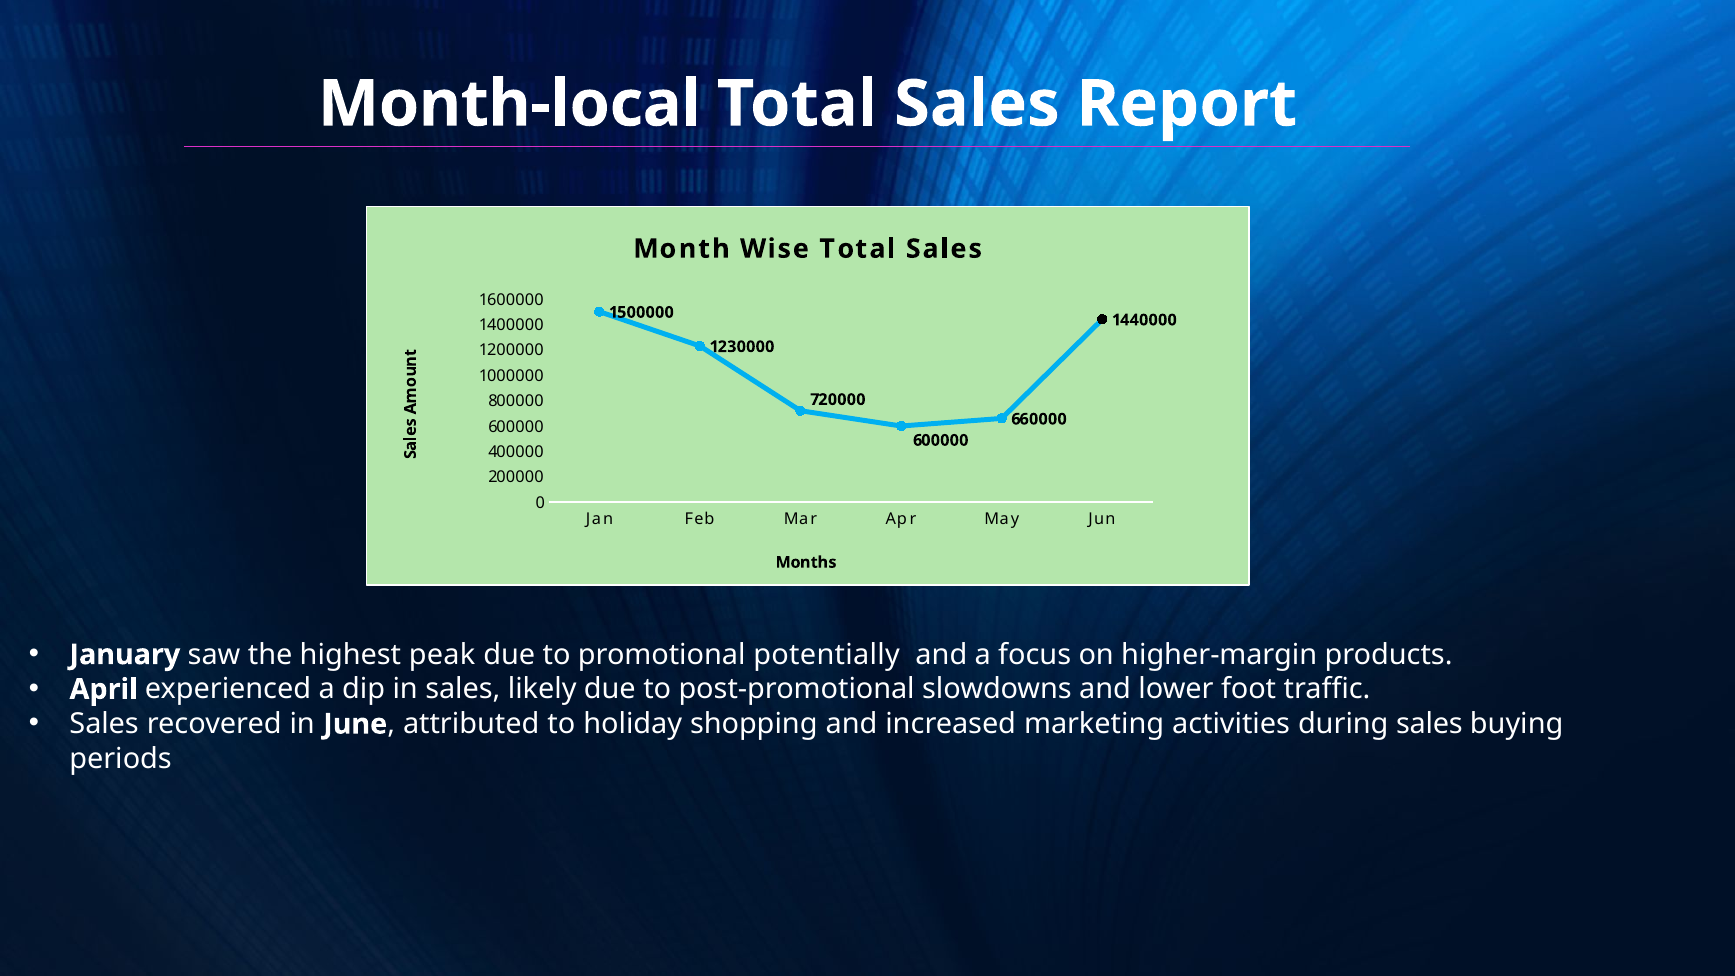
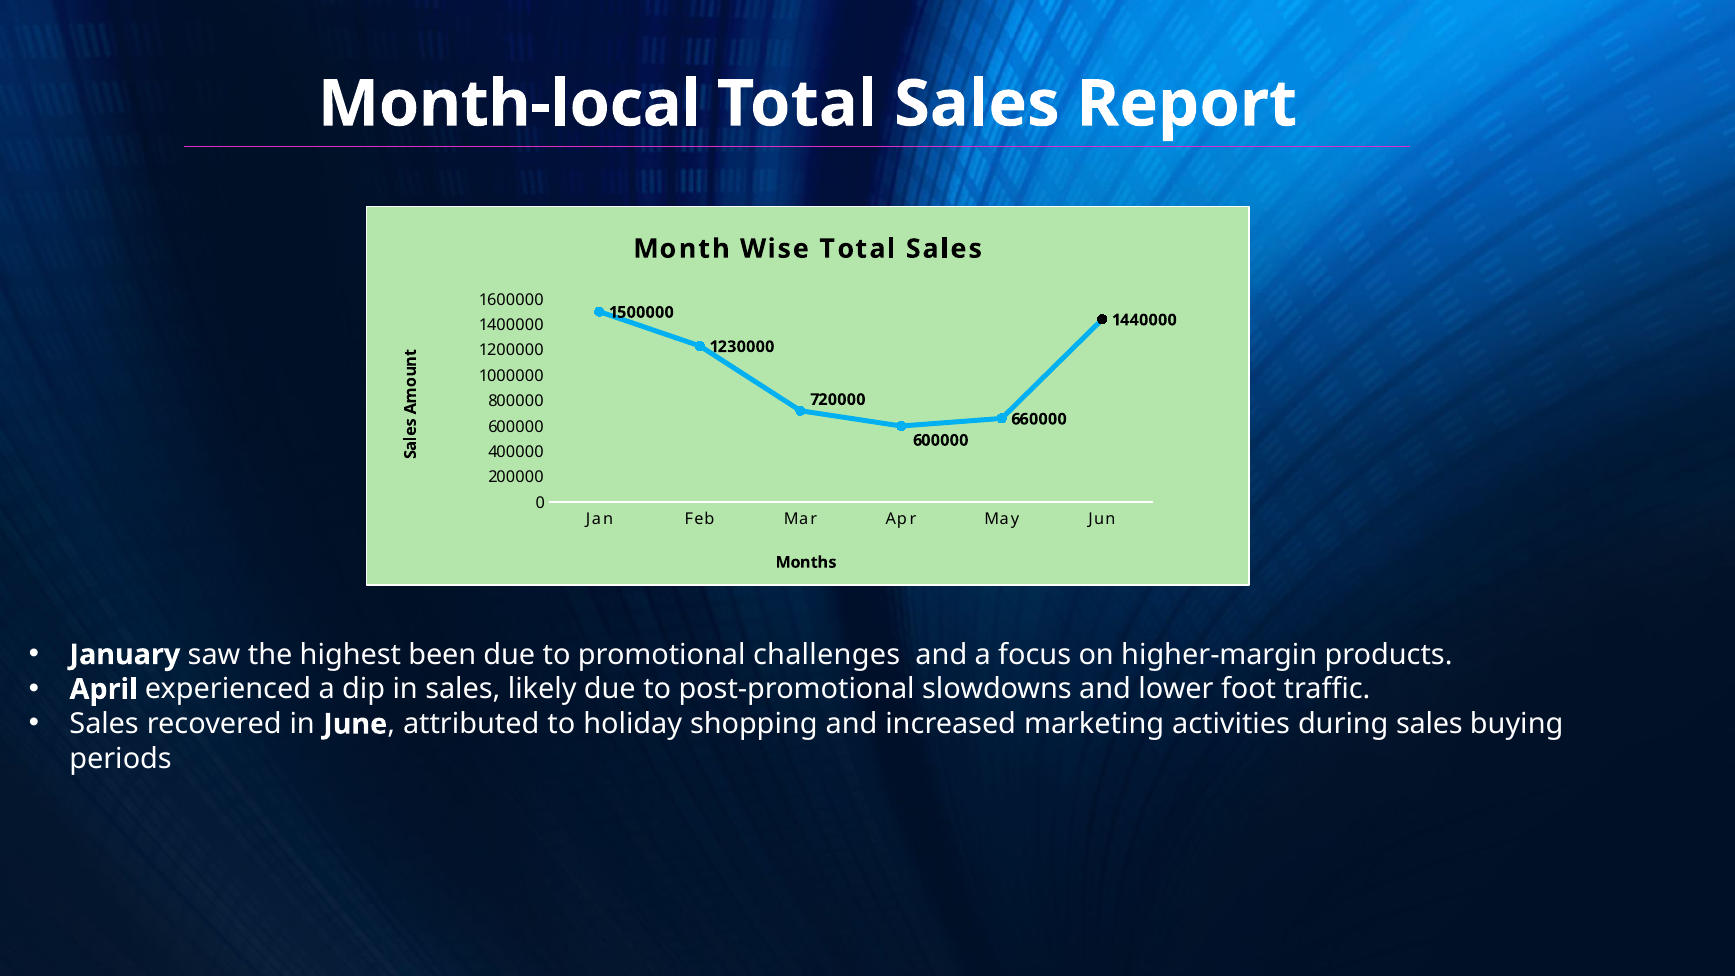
peak: peak -> been
potentially: potentially -> challenges
